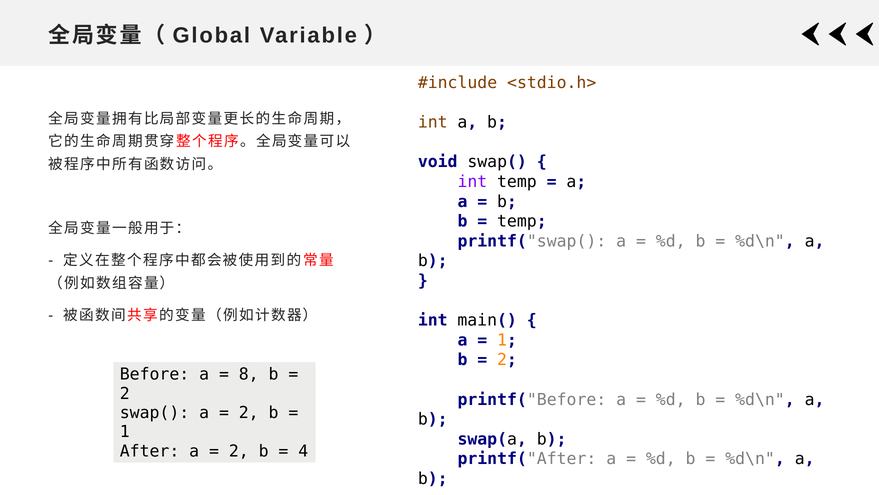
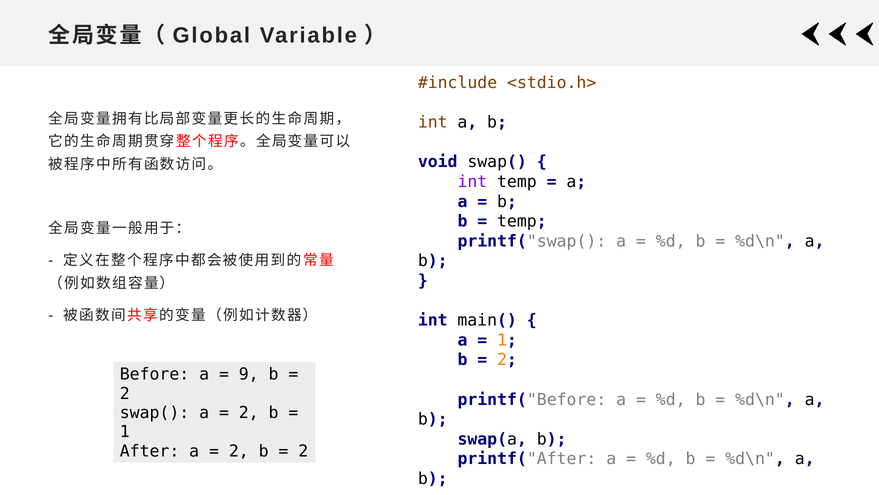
8: 8 -> 9
4 at (303, 451): 4 -> 2
